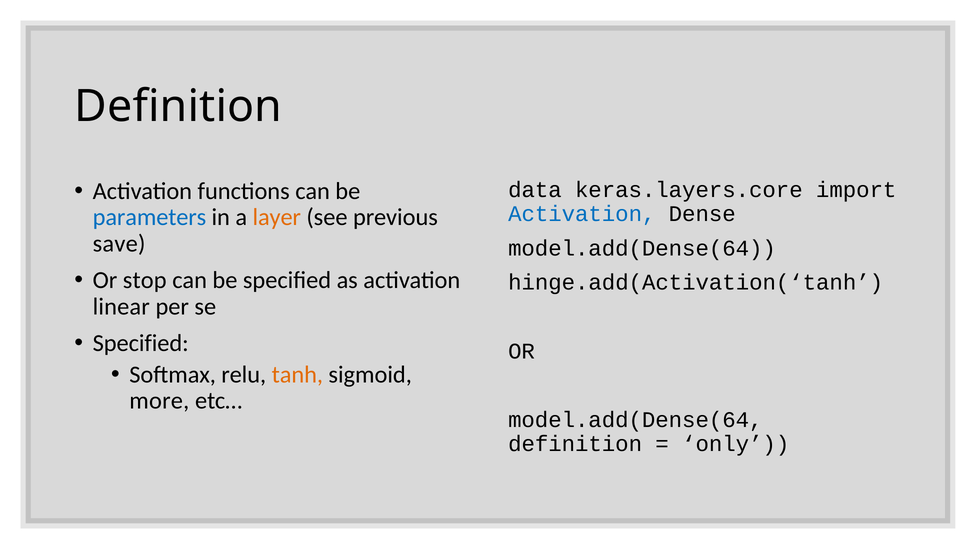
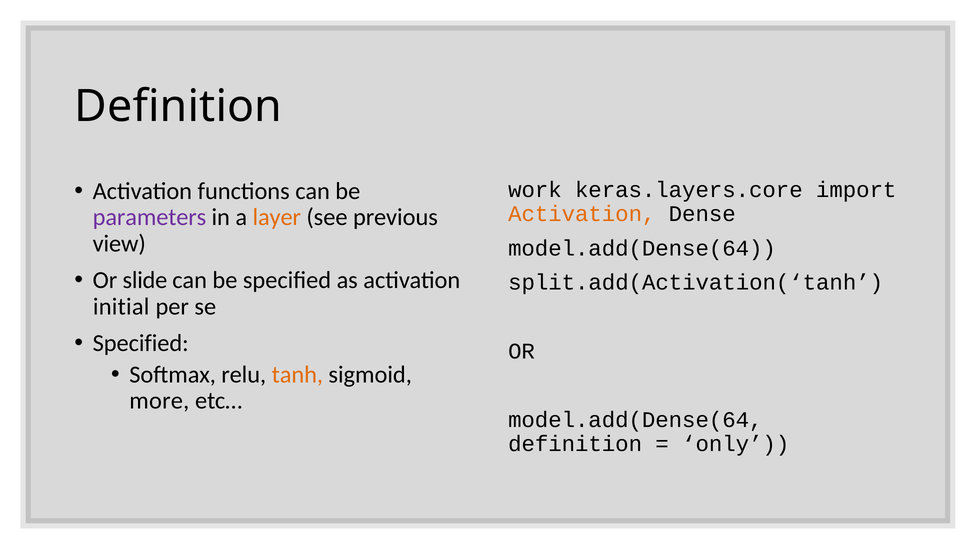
data: data -> work
Activation at (582, 214) colour: blue -> orange
parameters colour: blue -> purple
save: save -> view
stop: stop -> slide
hinge.add(Activation(‘tanh: hinge.add(Activation(‘tanh -> split.add(Activation(‘tanh
linear: linear -> initial
